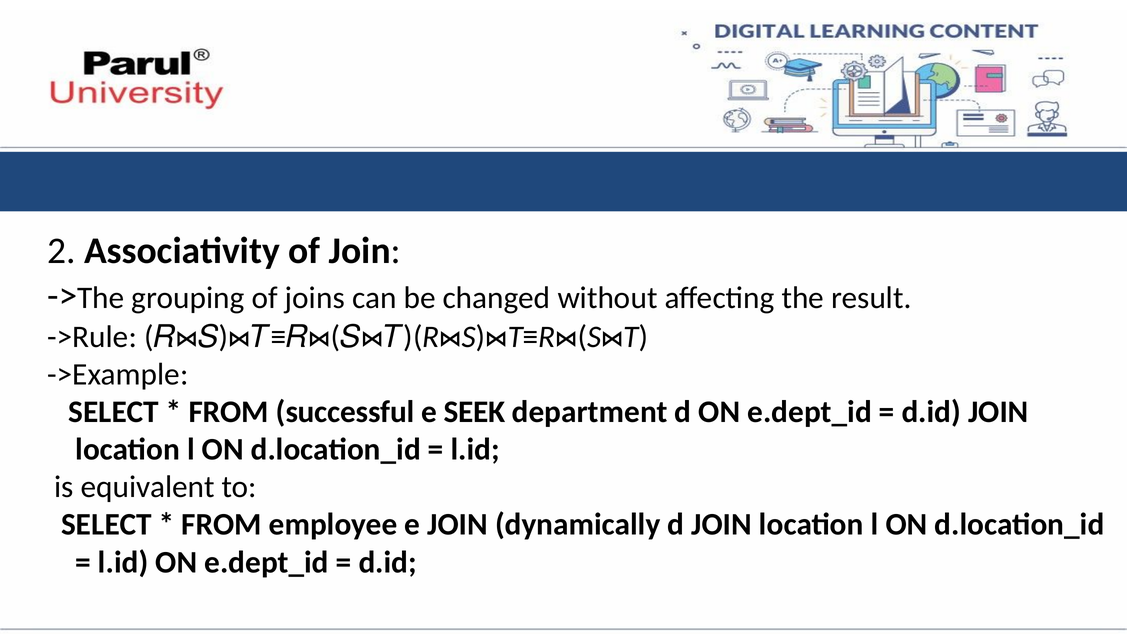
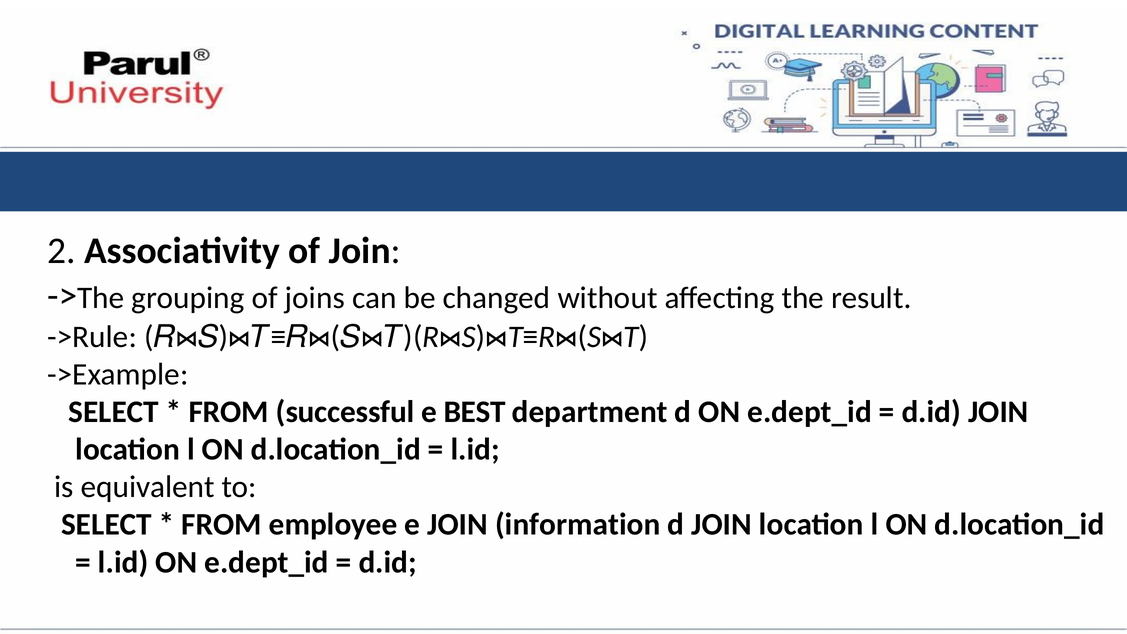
SEEK: SEEK -> BEST
dynamically: dynamically -> information
